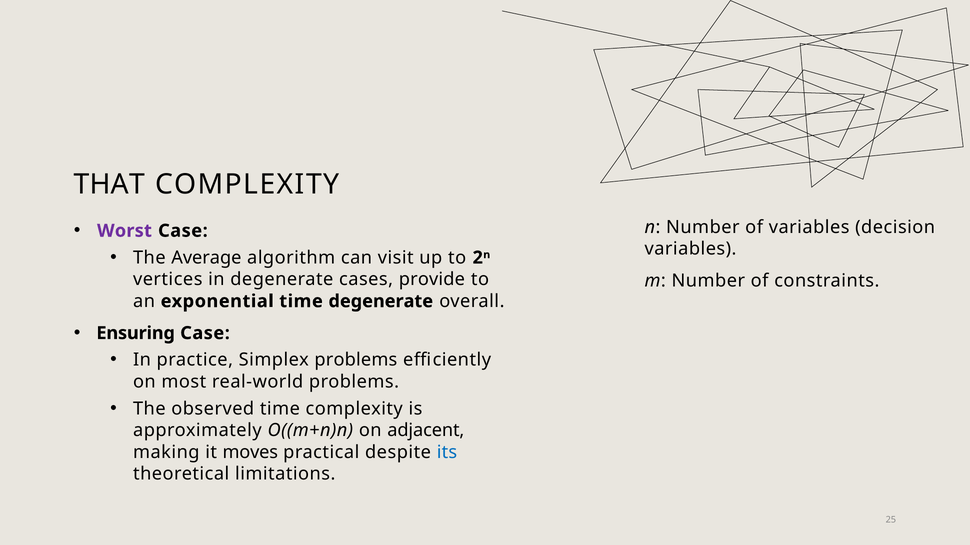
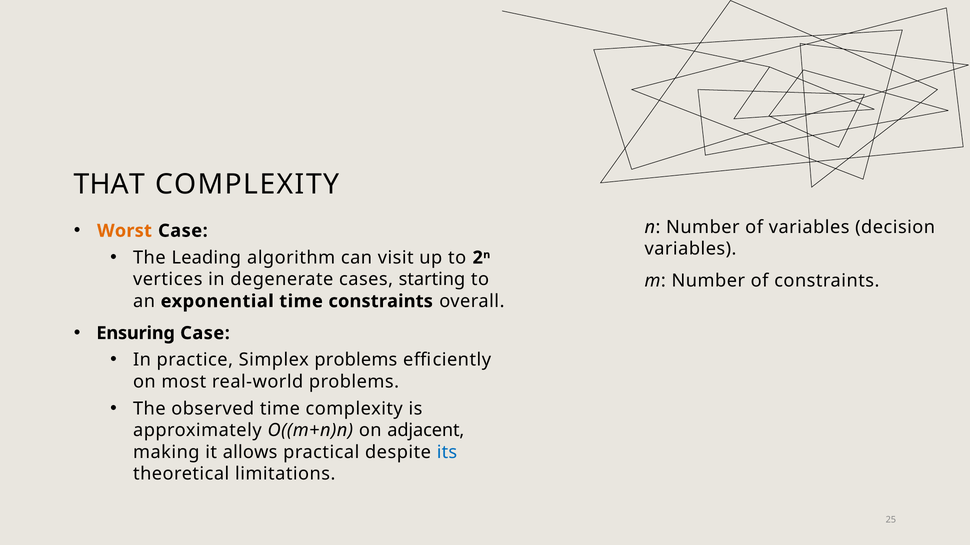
Worst colour: purple -> orange
Average: Average -> Leading
provide: provide -> starting
time degenerate: degenerate -> constraints
moves: moves -> allows
